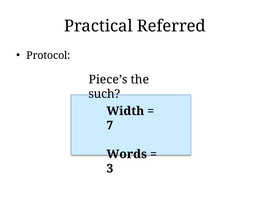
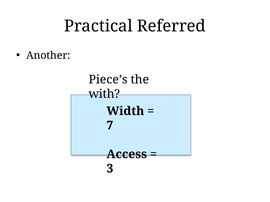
Protocol: Protocol -> Another
such: such -> with
Words: Words -> Access
